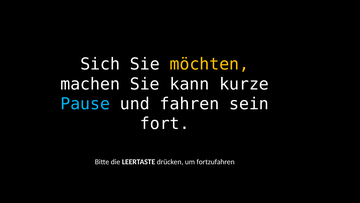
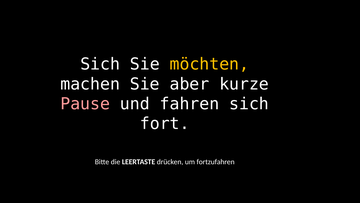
kann: kann -> aber
Pause colour: light blue -> pink
fahren sein: sein -> sich
